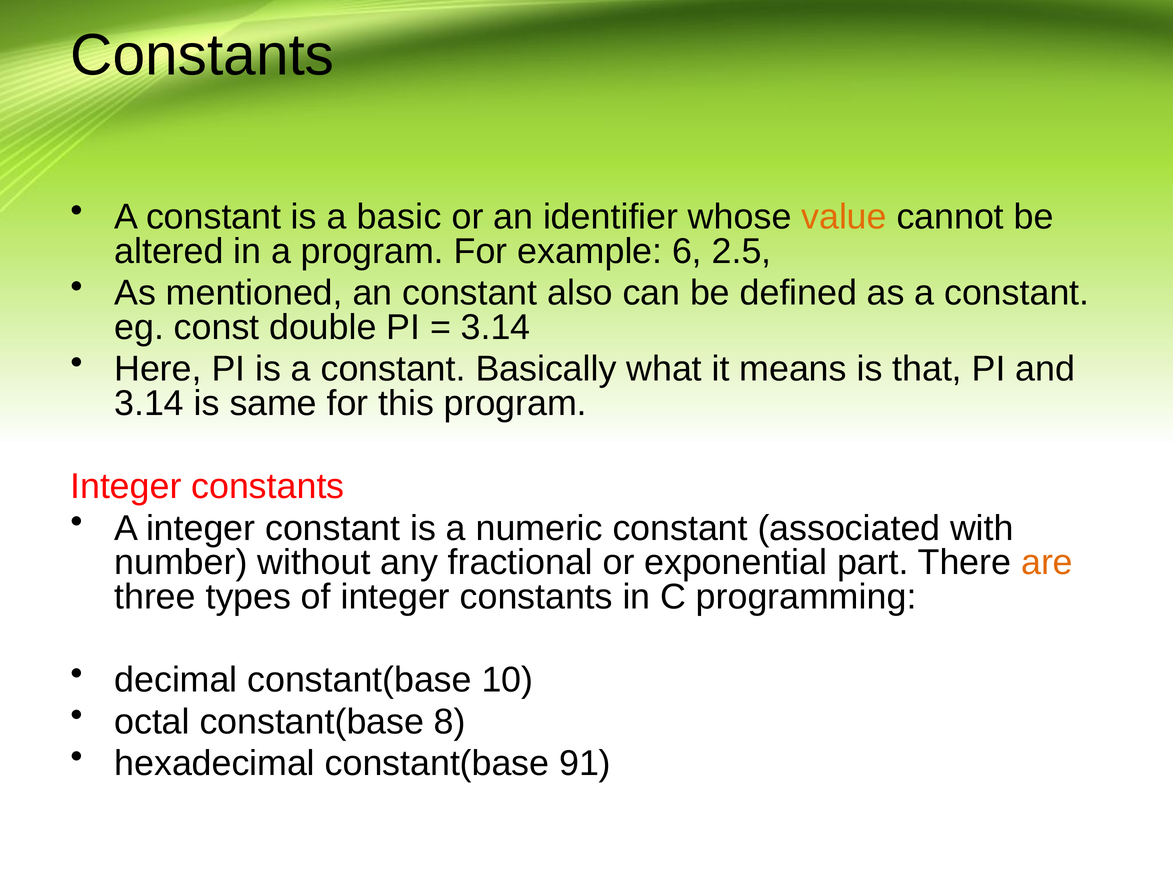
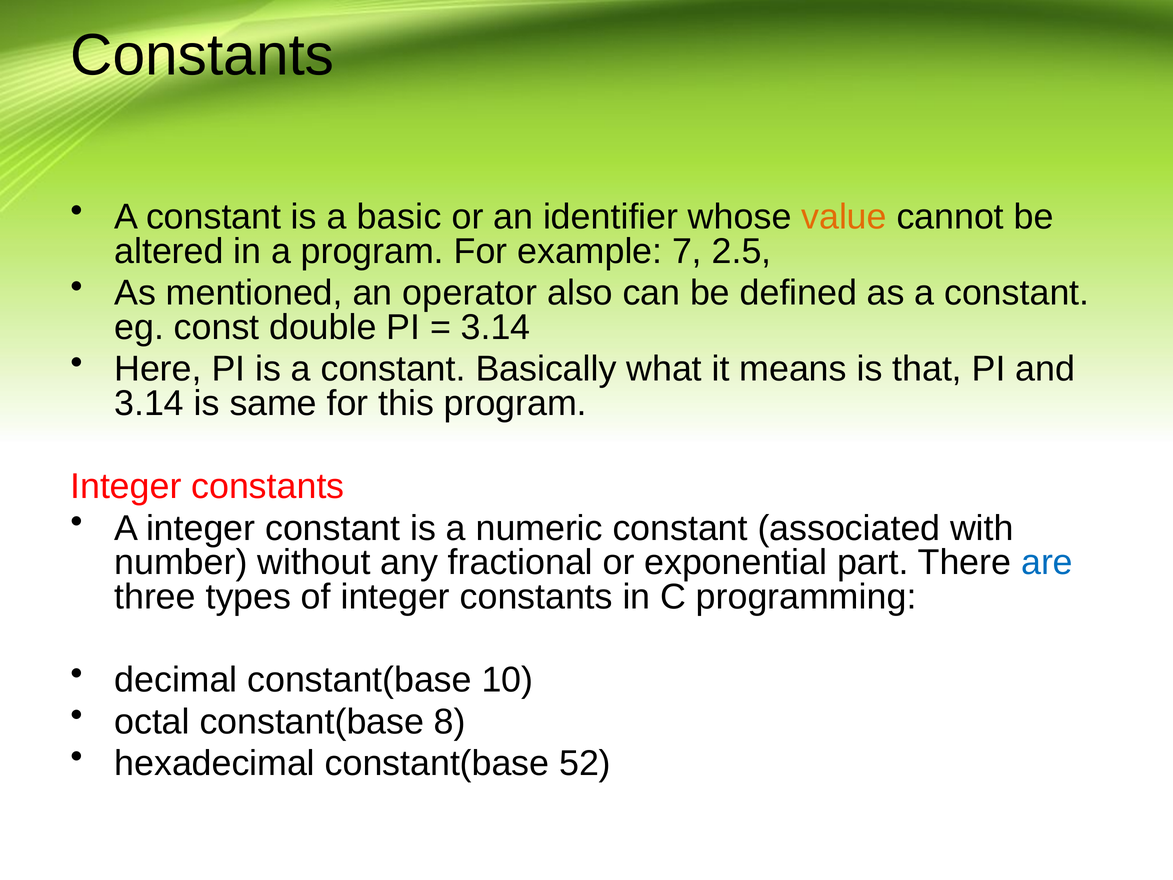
6: 6 -> 7
an constant: constant -> operator
are colour: orange -> blue
91: 91 -> 52
